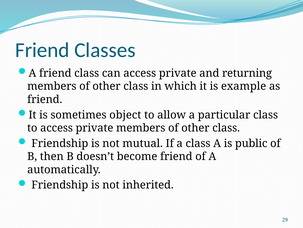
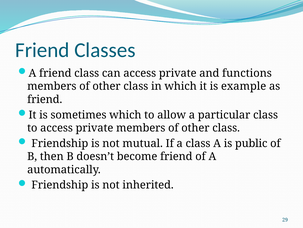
returning: returning -> functions
sometimes object: object -> which
